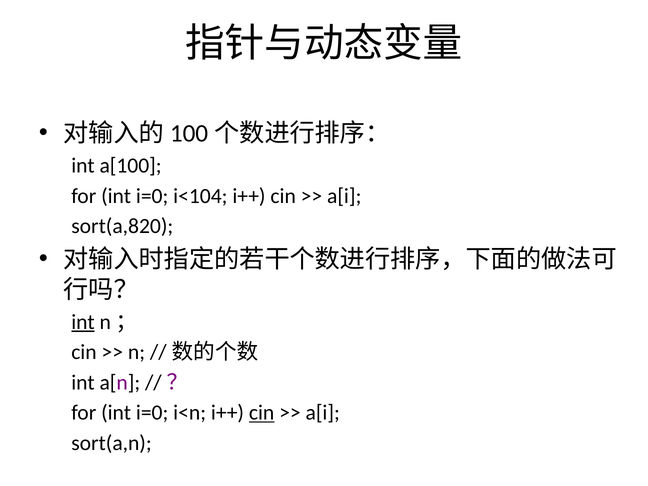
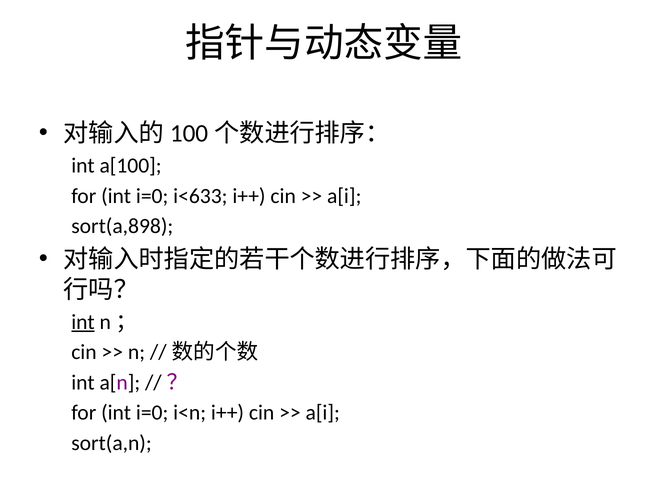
i<104: i<104 -> i<633
sort(a,820: sort(a,820 -> sort(a,898
cin at (262, 413) underline: present -> none
